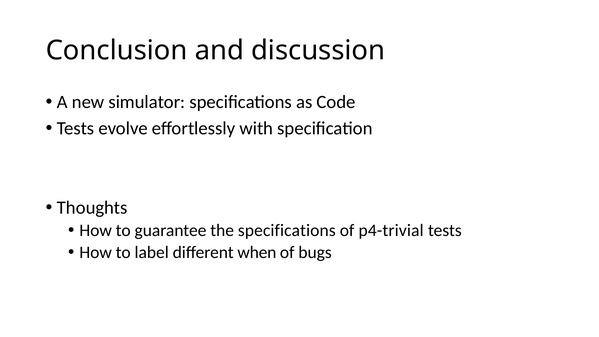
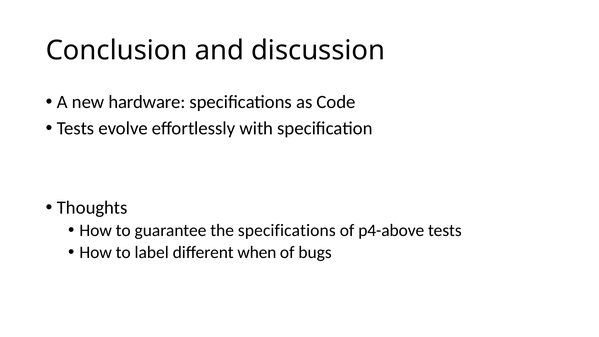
simulator: simulator -> hardware
p4-trivial: p4-trivial -> p4-above
